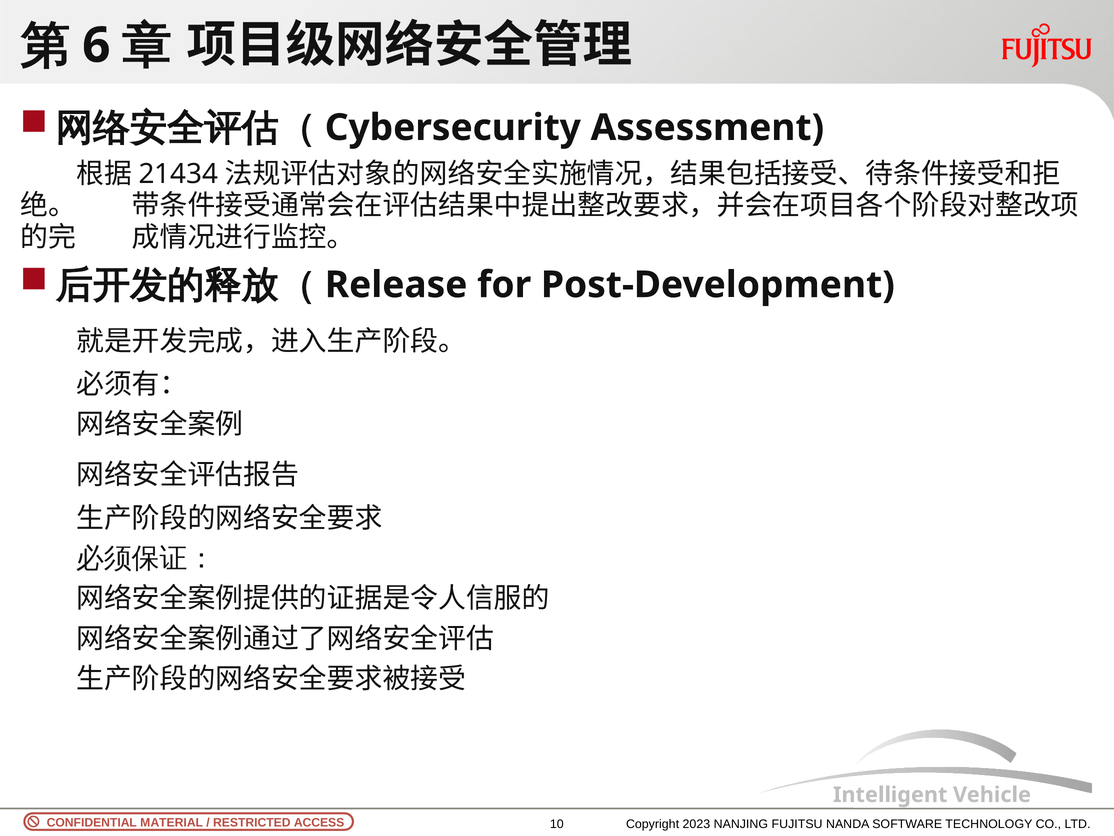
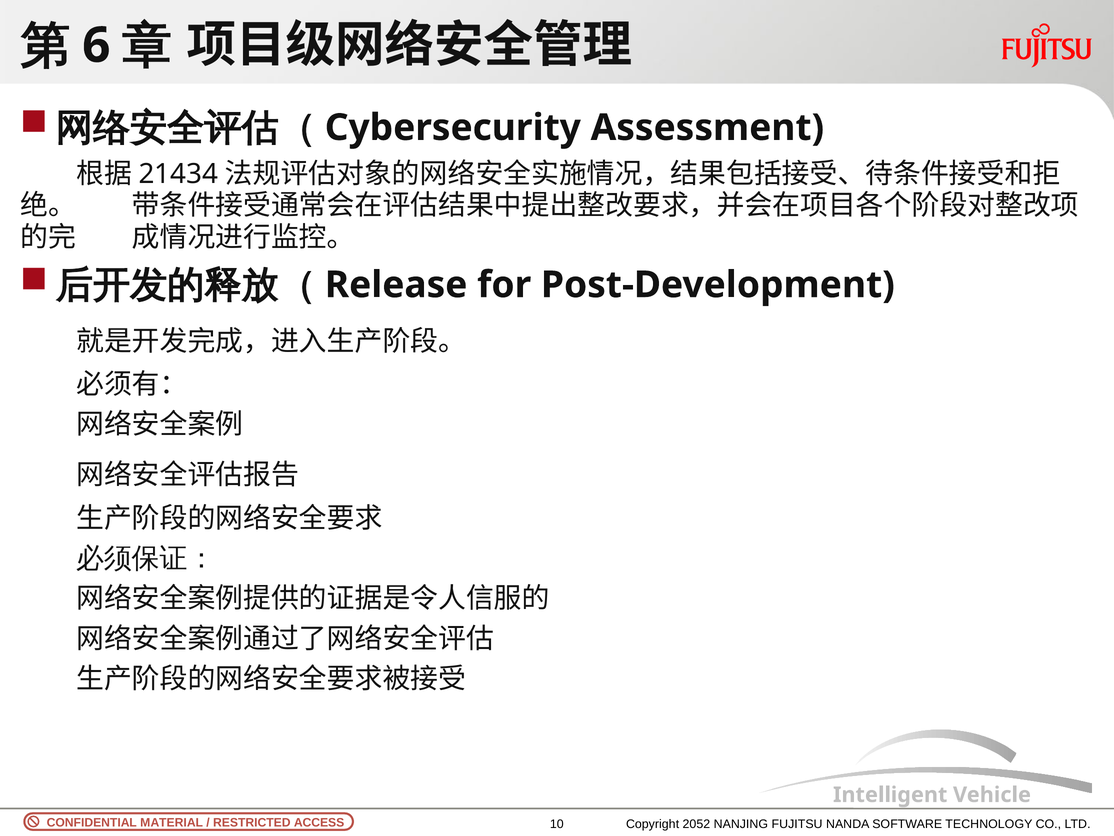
2023: 2023 -> 2052
